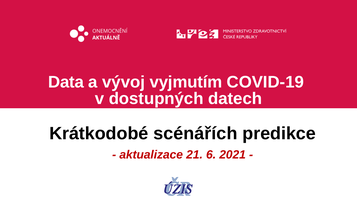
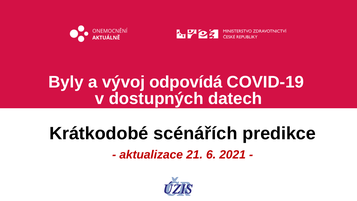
Data: Data -> Byly
vyjmutím: vyjmutím -> odpovídá
